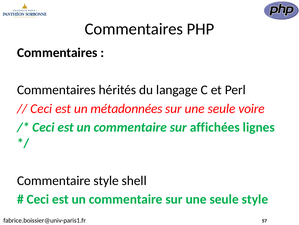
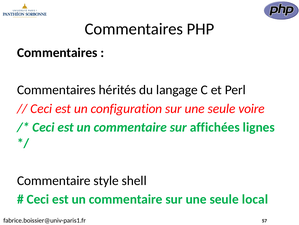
métadonnées: métadonnées -> configuration
seule style: style -> local
